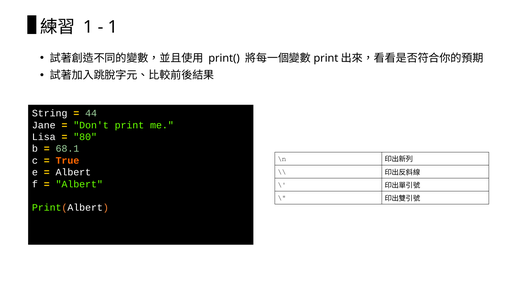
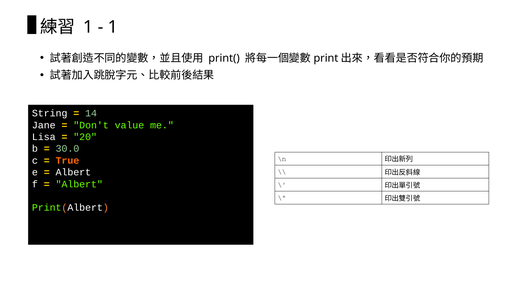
44: 44 -> 14
Don't print: print -> value
80: 80 -> 20
68.1: 68.1 -> 30.0
